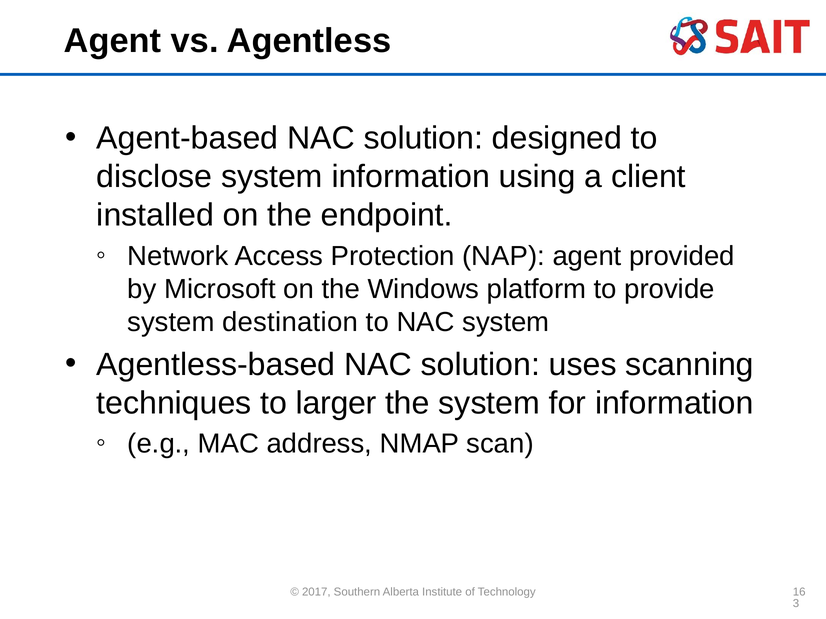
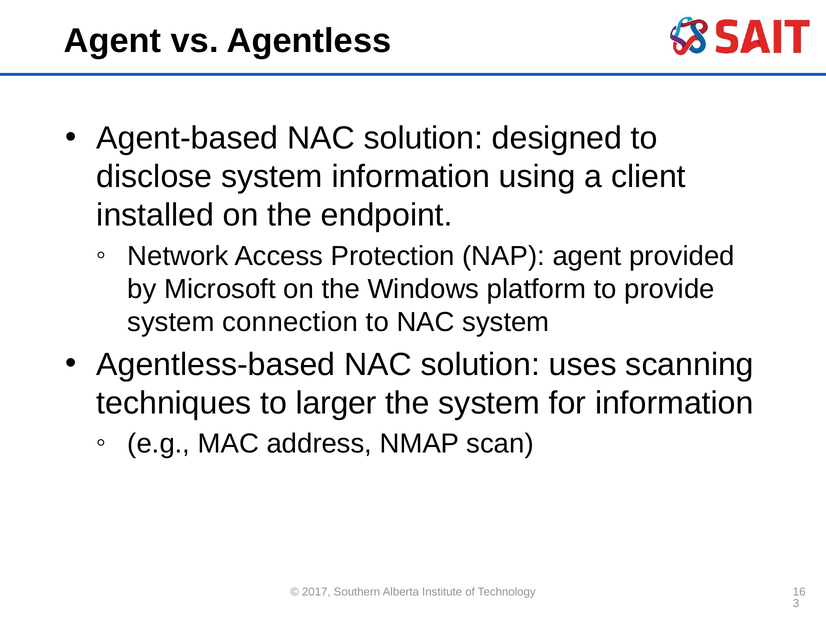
destination: destination -> connection
